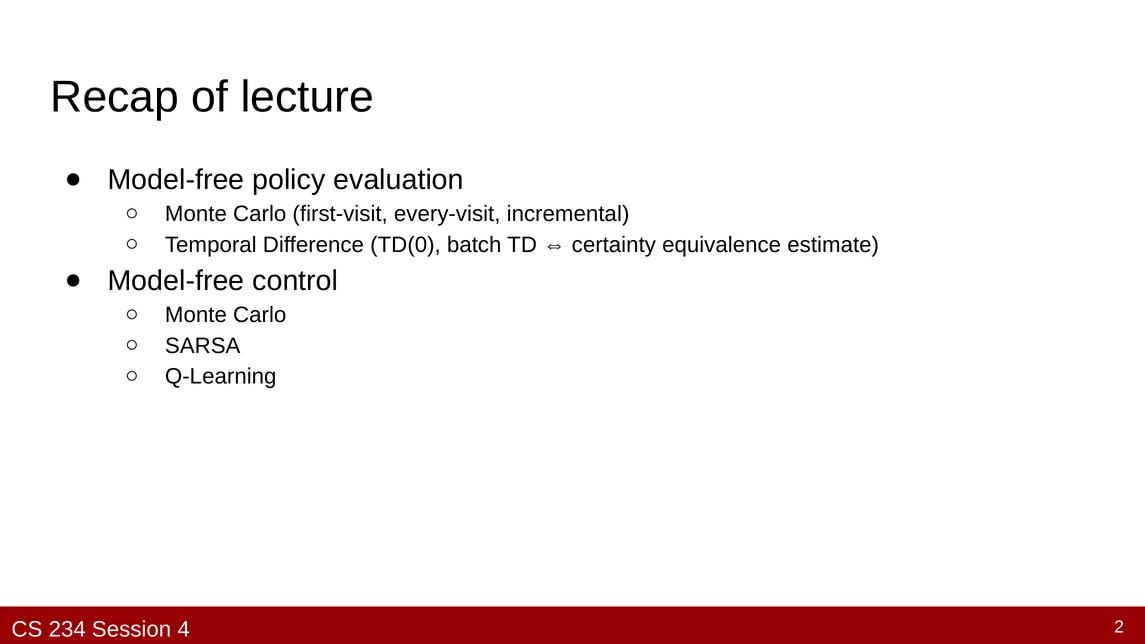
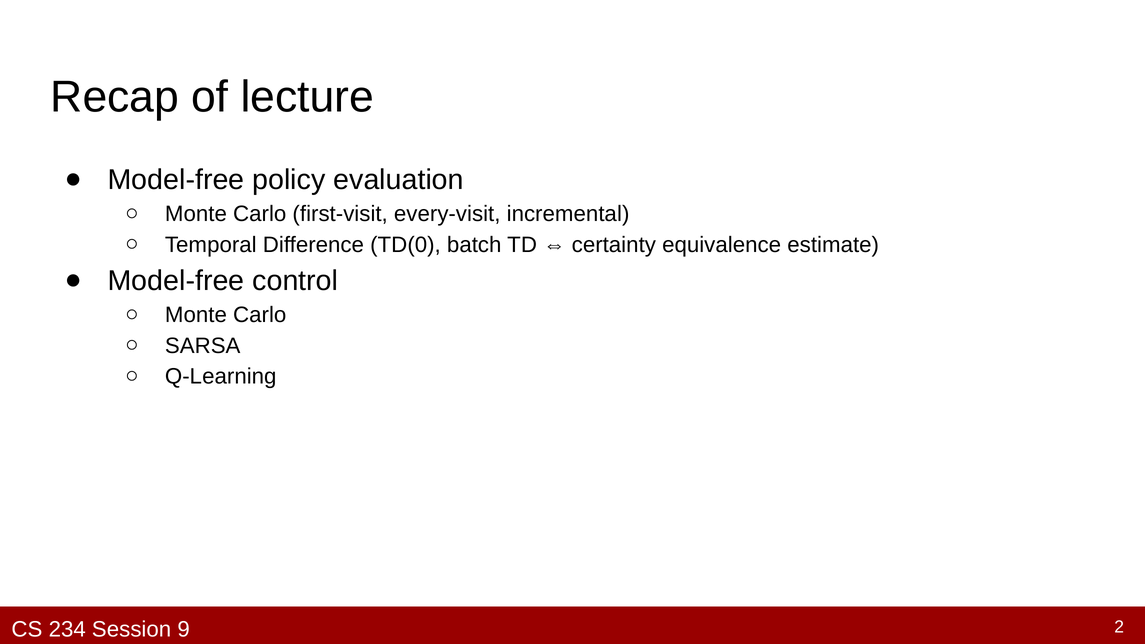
4: 4 -> 9
